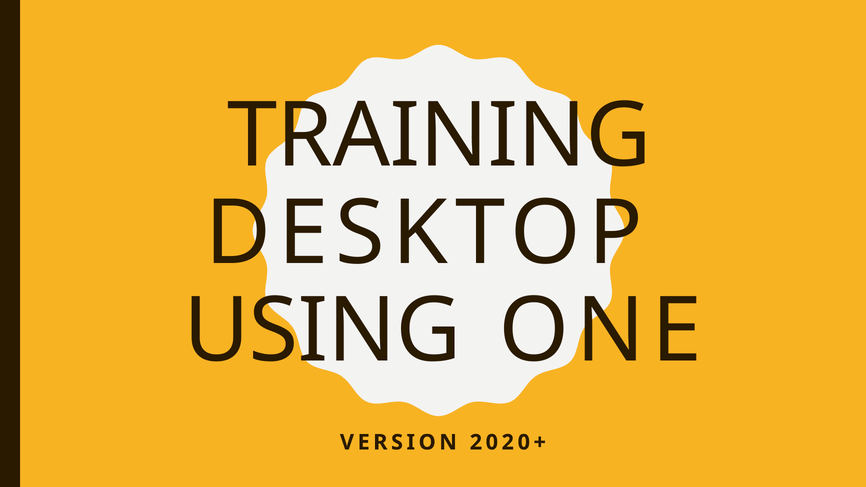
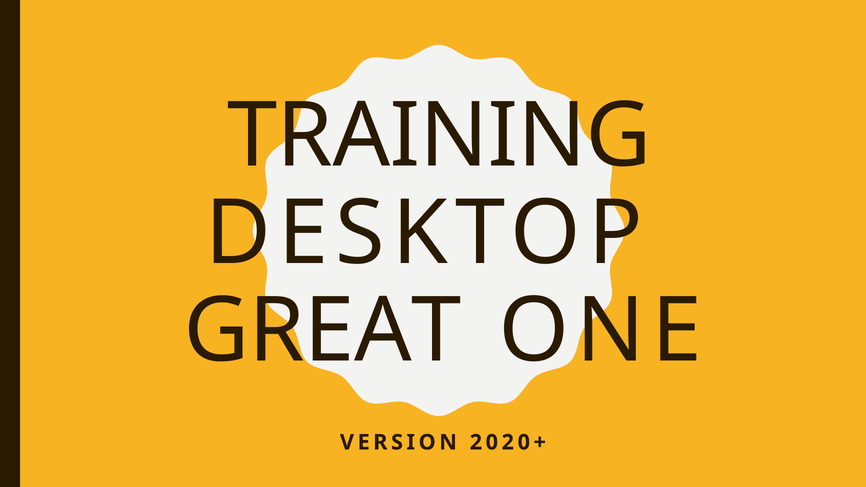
USING at (323, 331): USING -> GREAT
